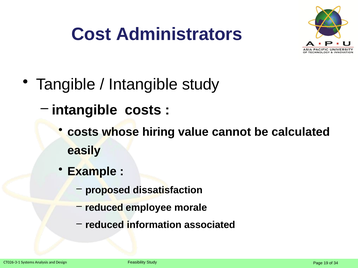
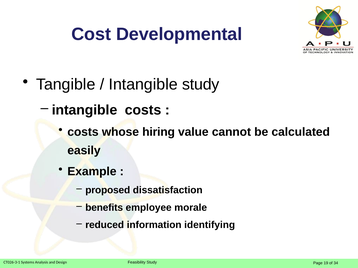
Administrators: Administrators -> Developmental
reduced at (104, 208): reduced -> benefits
associated: associated -> identifying
